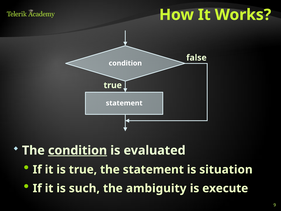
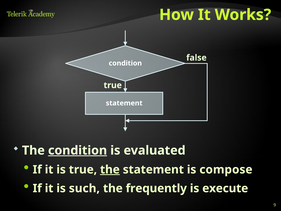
the at (110, 169) underline: none -> present
situation: situation -> compose
ambiguity: ambiguity -> frequently
